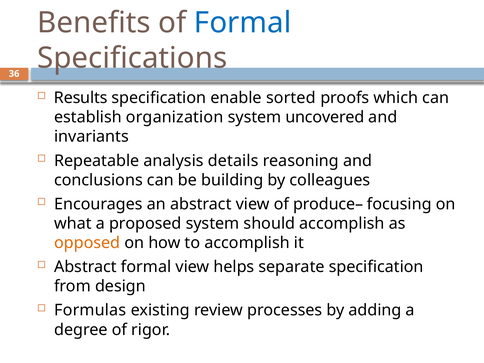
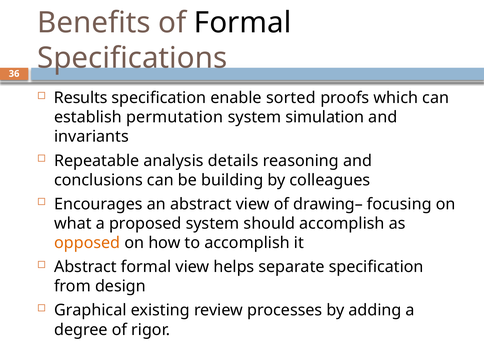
Formal at (243, 23) colour: blue -> black
organization: organization -> permutation
uncovered: uncovered -> simulation
produce–: produce– -> drawing–
Formulas: Formulas -> Graphical
